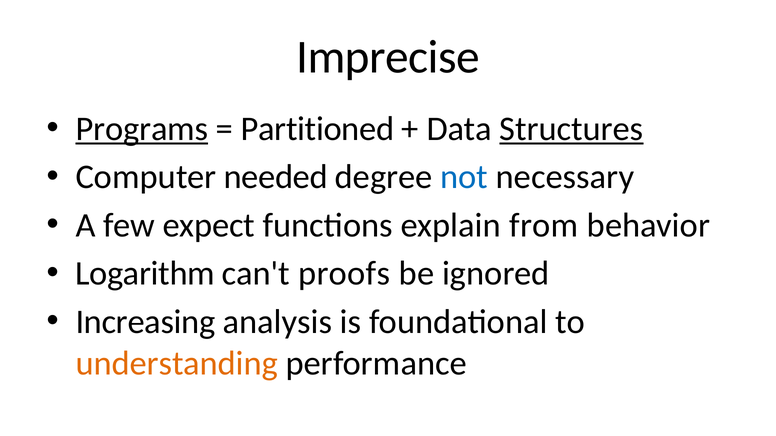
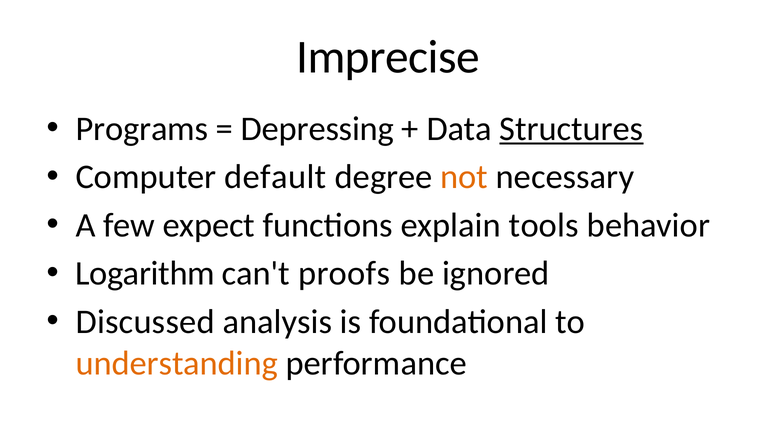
Programs underline: present -> none
Partitioned: Partitioned -> Depressing
needed: needed -> default
not colour: blue -> orange
from: from -> tools
Increasing: Increasing -> Discussed
